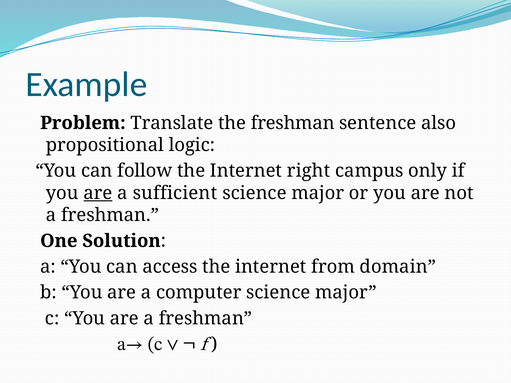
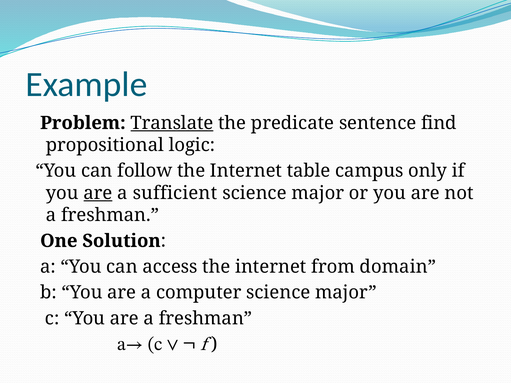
Translate underline: none -> present
the freshman: freshman -> predicate
also: also -> find
right: right -> table
